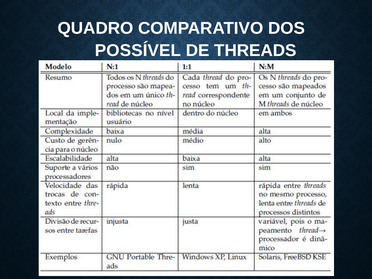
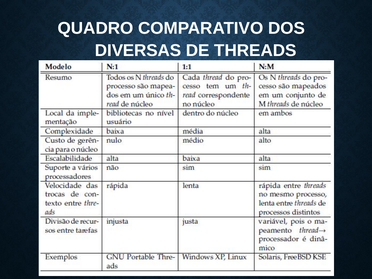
POSSÍVEL: POSSÍVEL -> DIVERSAS
